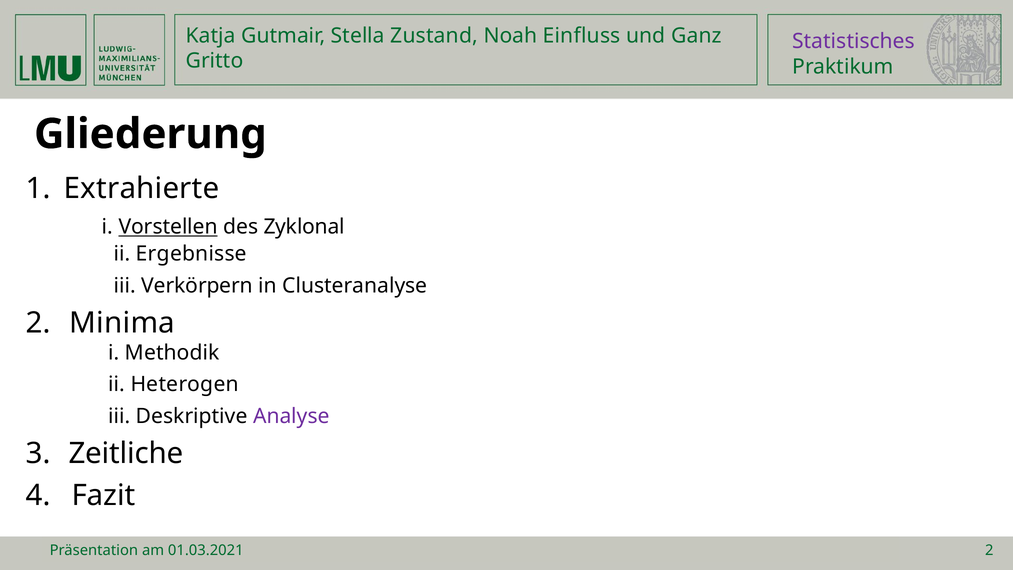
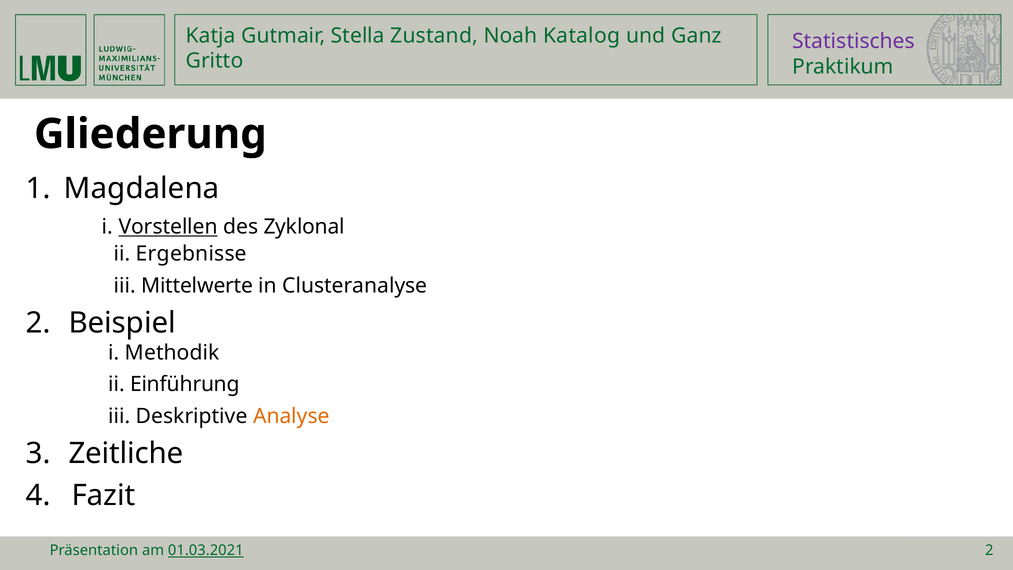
Einfluss: Einfluss -> Katalog
Extrahierte: Extrahierte -> Magdalena
Verkörpern: Verkörpern -> Mittelwerte
Minima: Minima -> Beispiel
Heterogen: Heterogen -> Einführung
Analyse colour: purple -> orange
01.03.2021 underline: none -> present
